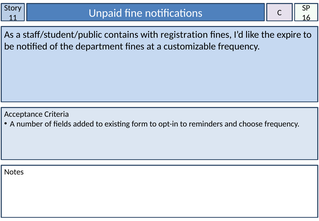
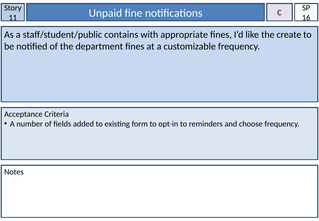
registration: registration -> appropriate
expire: expire -> create
